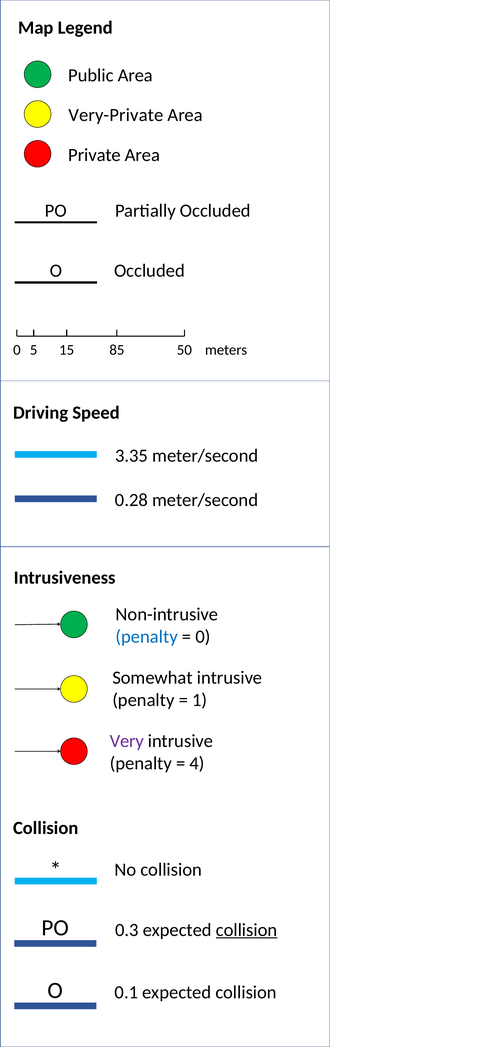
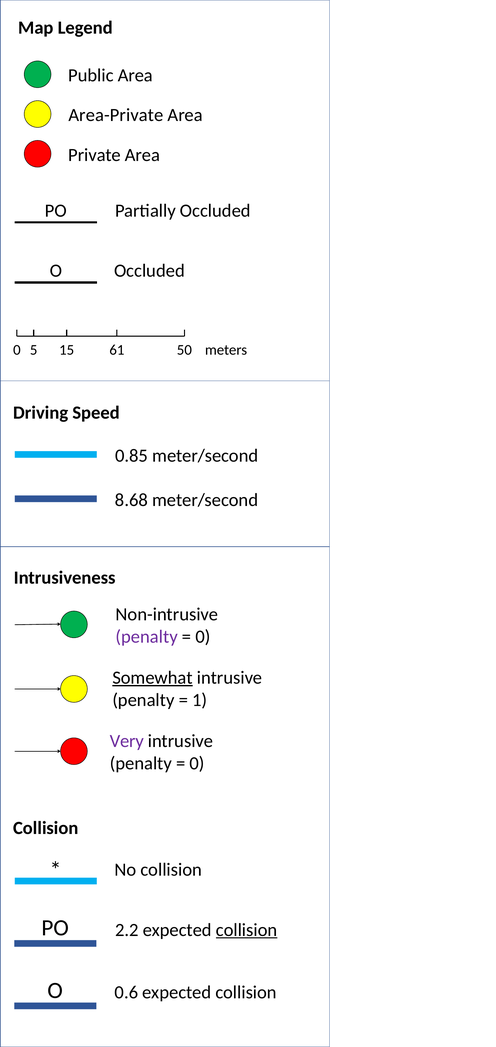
Very-Private: Very-Private -> Area-Private
85: 85 -> 61
3.35: 3.35 -> 0.85
0.28: 0.28 -> 8.68
penalty at (147, 637) colour: blue -> purple
Somewhat underline: none -> present
4 at (197, 764): 4 -> 0
0.3: 0.3 -> 2.2
0.1: 0.1 -> 0.6
